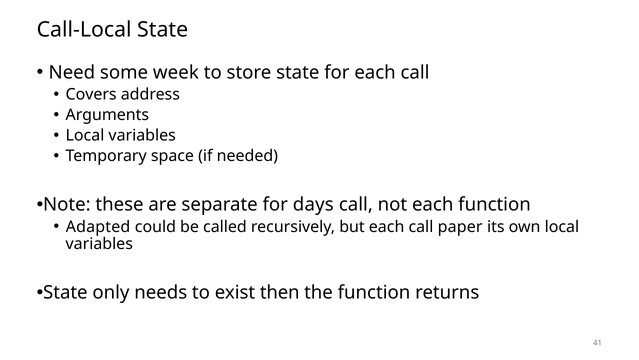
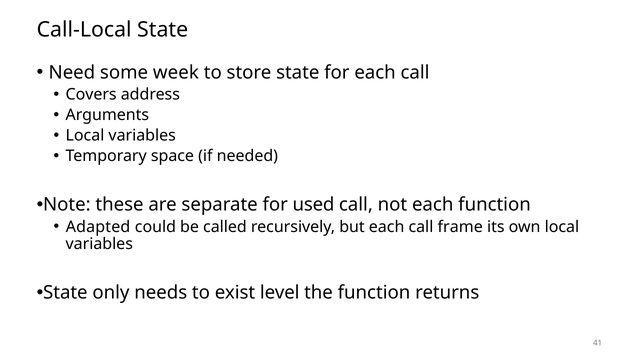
days: days -> used
paper: paper -> frame
then: then -> level
